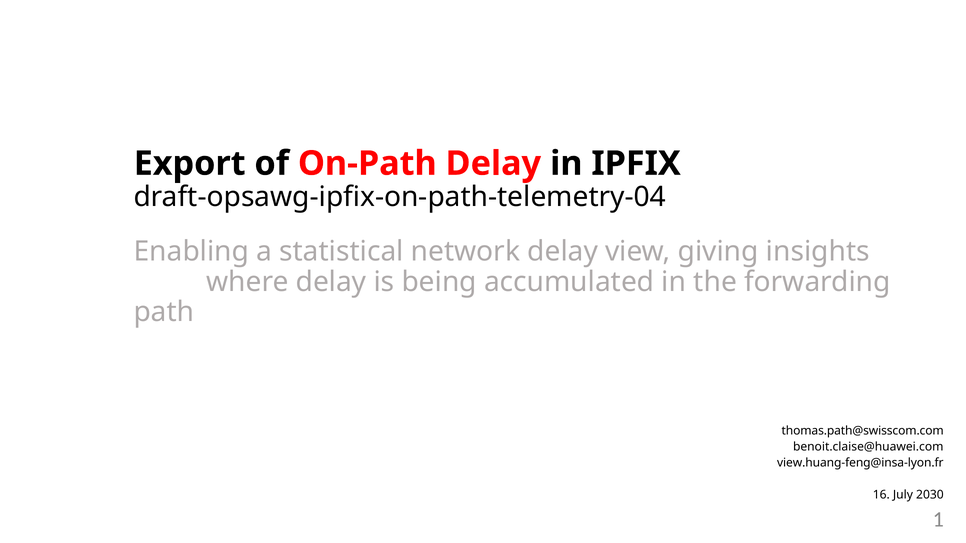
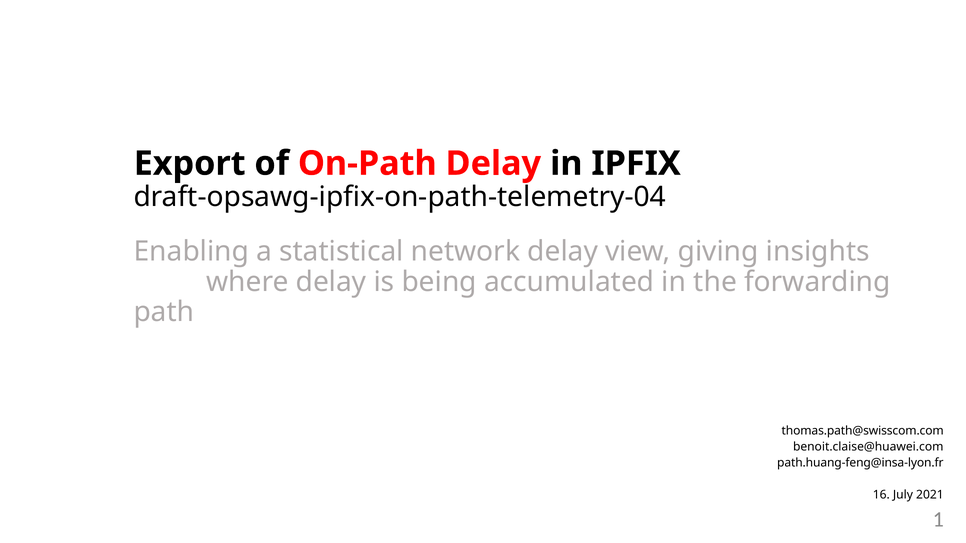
view.huang-feng@insa-lyon.fr: view.huang-feng@insa-lyon.fr -> path.huang-feng@insa-lyon.fr
2030: 2030 -> 2021
